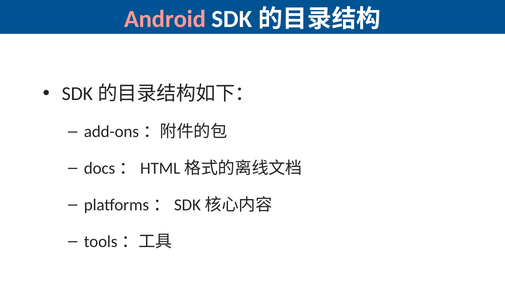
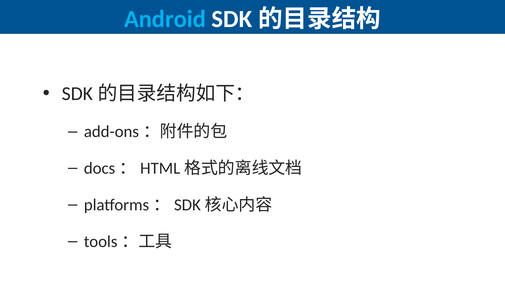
Android colour: pink -> light blue
